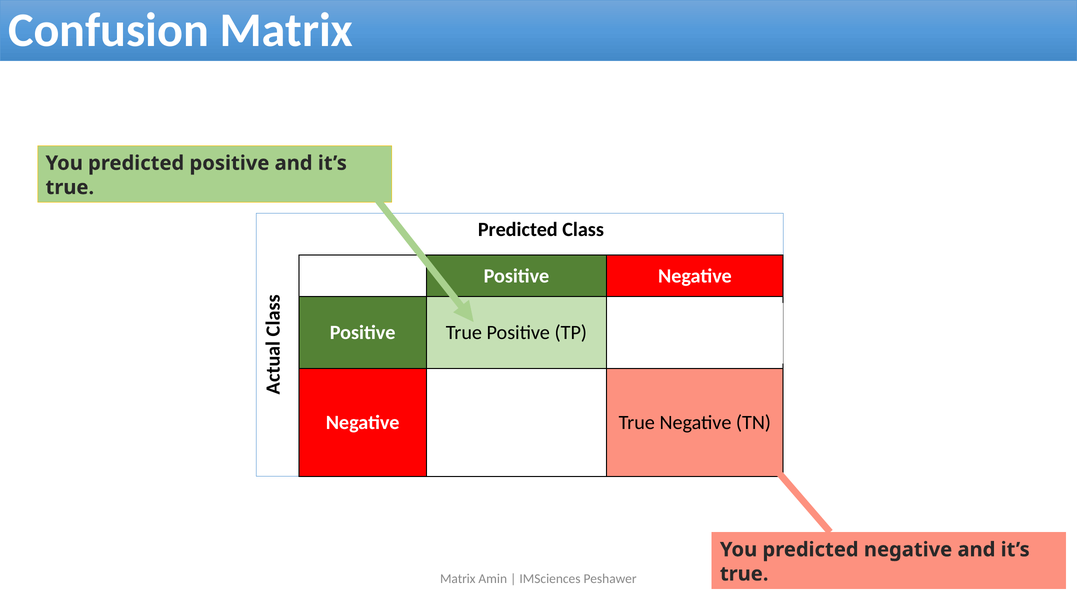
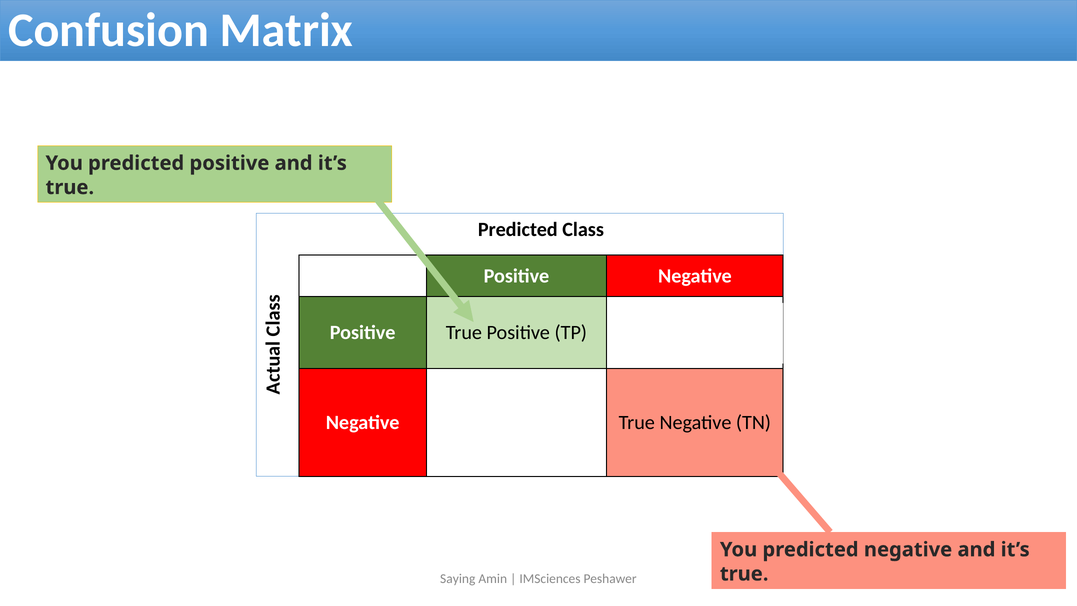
Matrix at (458, 578): Matrix -> Saying
